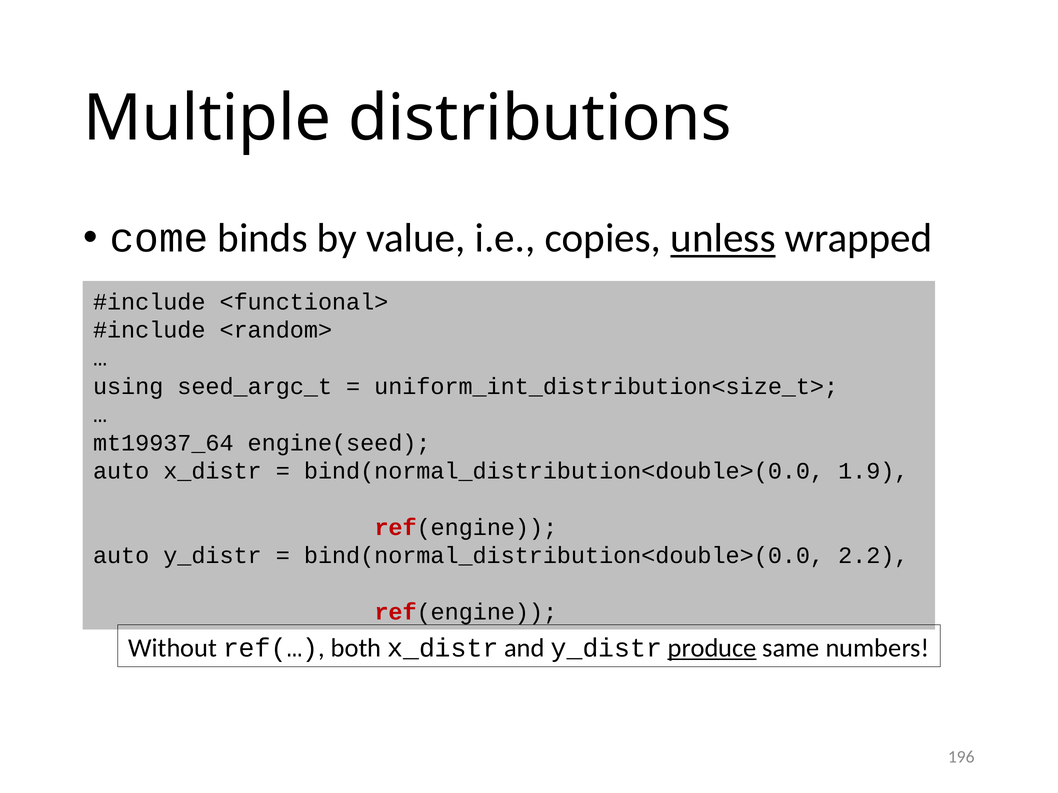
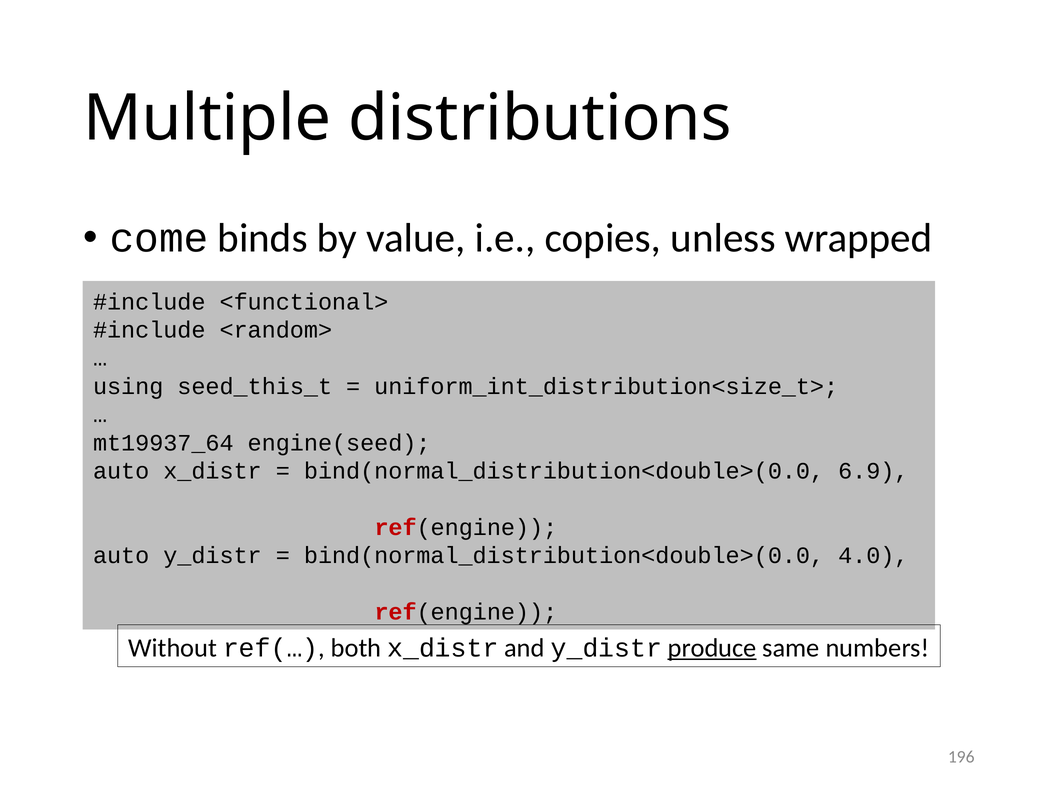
unless underline: present -> none
seed_argc_t: seed_argc_t -> seed_this_t
1.9: 1.9 -> 6.9
2.2: 2.2 -> 4.0
